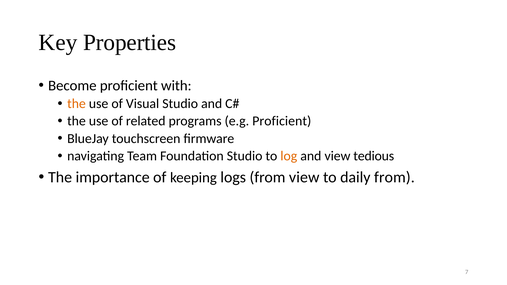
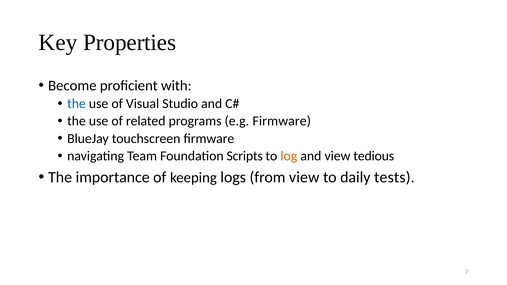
the at (76, 104) colour: orange -> blue
e.g Proficient: Proficient -> Firmware
Foundation Studio: Studio -> Scripts
daily from: from -> tests
